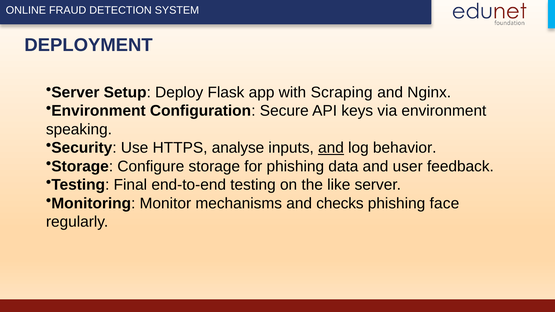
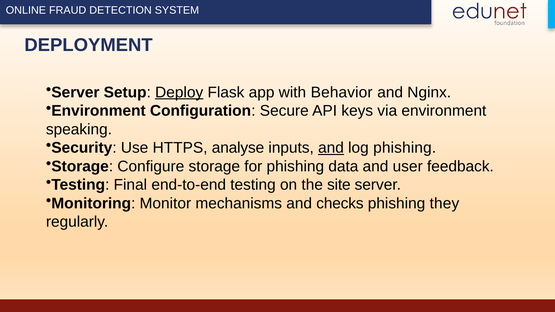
Deploy underline: none -> present
Scraping: Scraping -> Behavior
log behavior: behavior -> phishing
like: like -> site
face: face -> they
